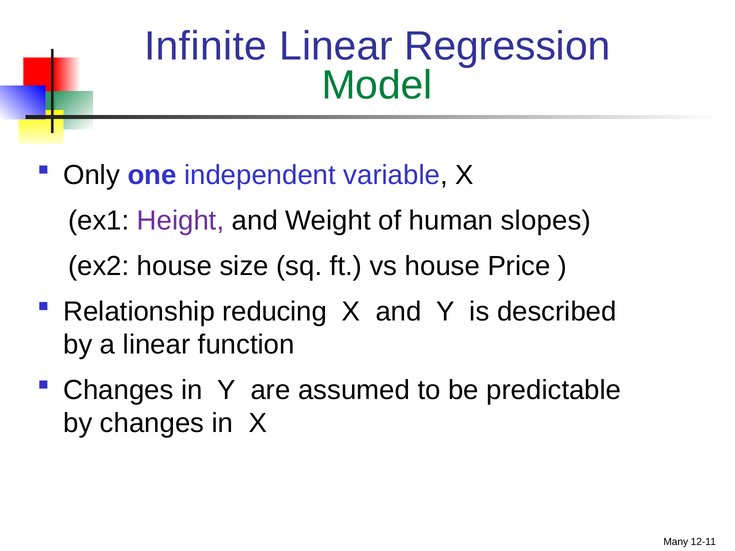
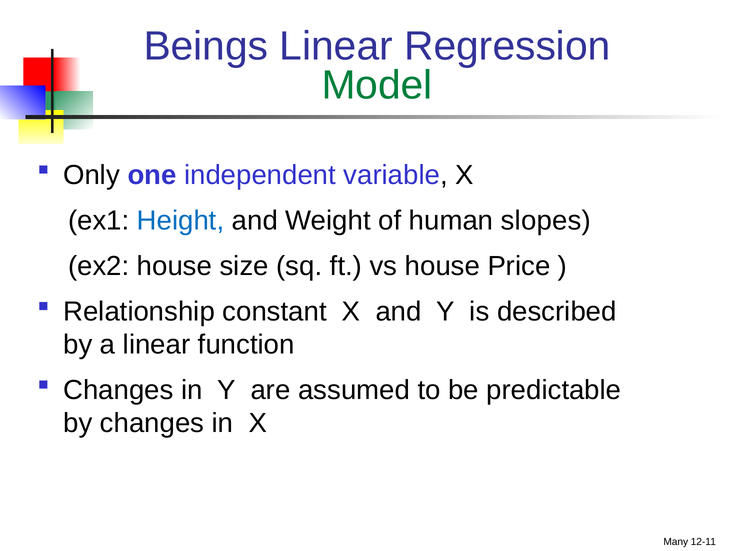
Infinite: Infinite -> Beings
Height colour: purple -> blue
reducing: reducing -> constant
